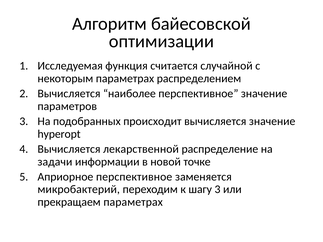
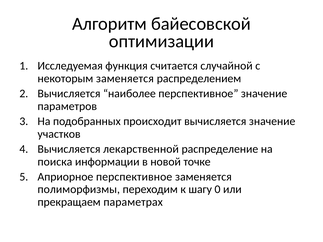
некоторым параметрах: параметрах -> заменяется
hyperopt: hyperopt -> участков
задачи: задачи -> поиска
микробактерий: микробактерий -> полиморфизмы
шагу 3: 3 -> 0
